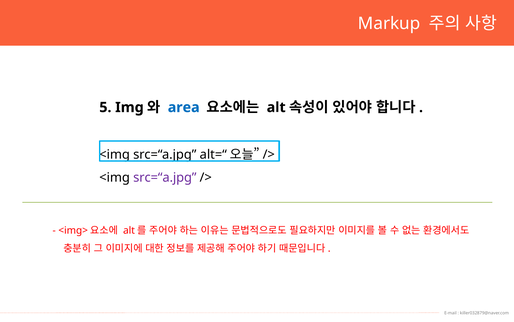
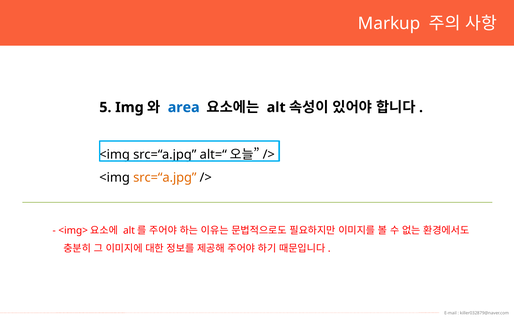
src=“a.jpg at (165, 177) colour: purple -> orange
